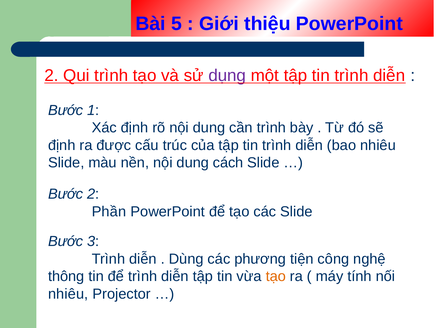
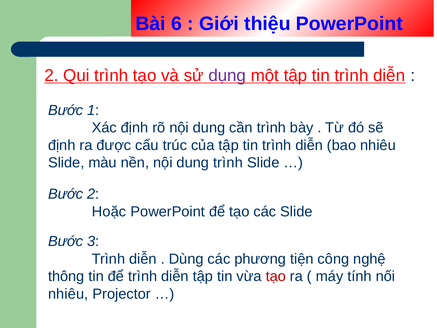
5: 5 -> 6
dung cách: cách -> trình
Phần: Phần -> Hoặc
tạo at (276, 276) colour: orange -> red
